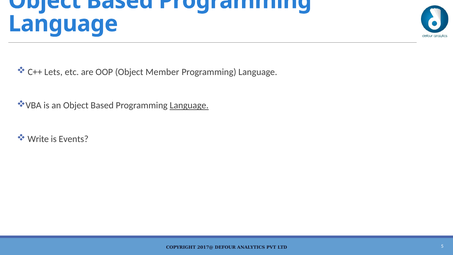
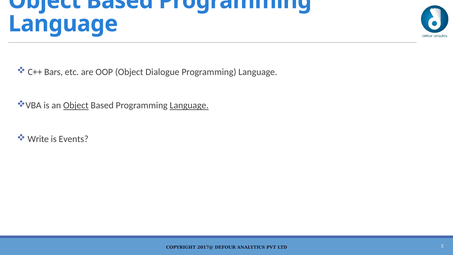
Lets: Lets -> Bars
Member: Member -> Dialogue
Object at (76, 105) underline: none -> present
